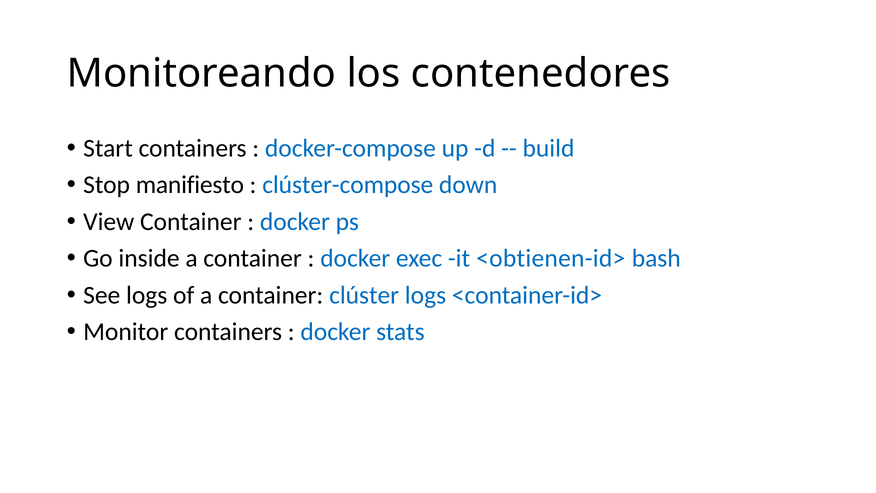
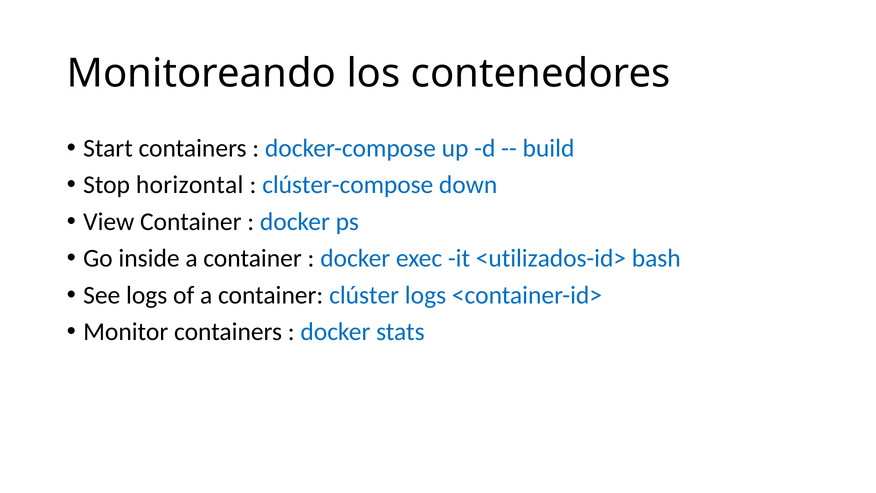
manifiesto: manifiesto -> horizontal
<obtienen-id>: <obtienen-id> -> <utilizados-id>
